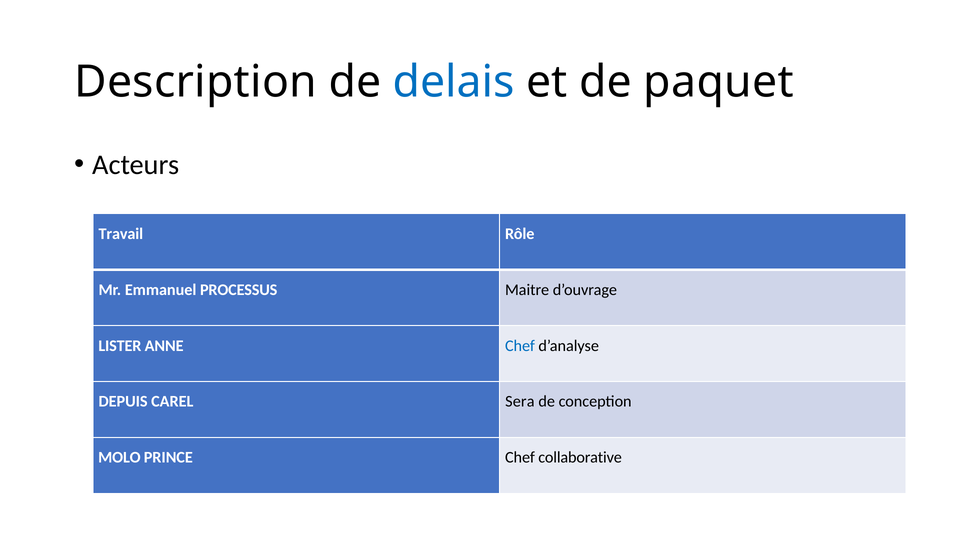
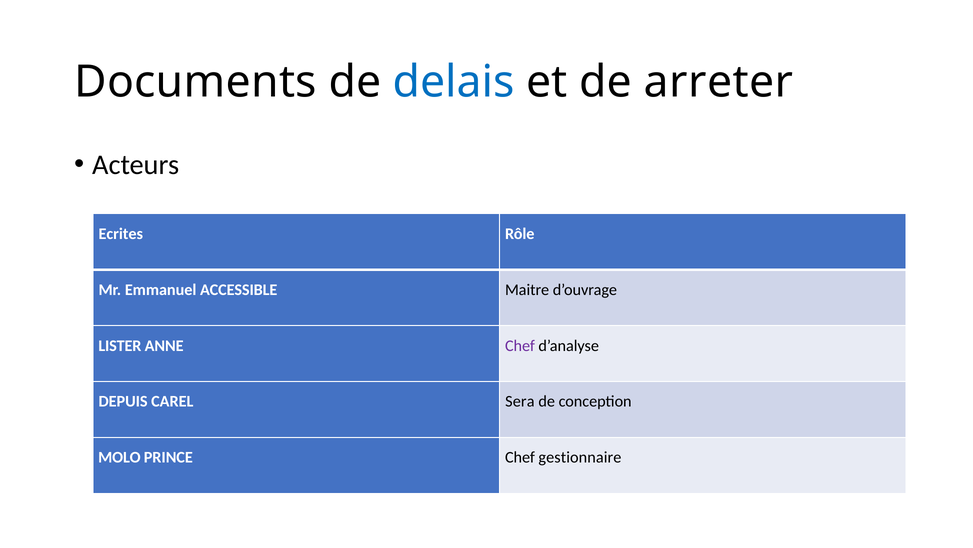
Description: Description -> Documents
paquet: paquet -> arreter
Travail: Travail -> Ecrites
PROCESSUS: PROCESSUS -> ACCESSIBLE
Chef at (520, 345) colour: blue -> purple
collaborative: collaborative -> gestionnaire
